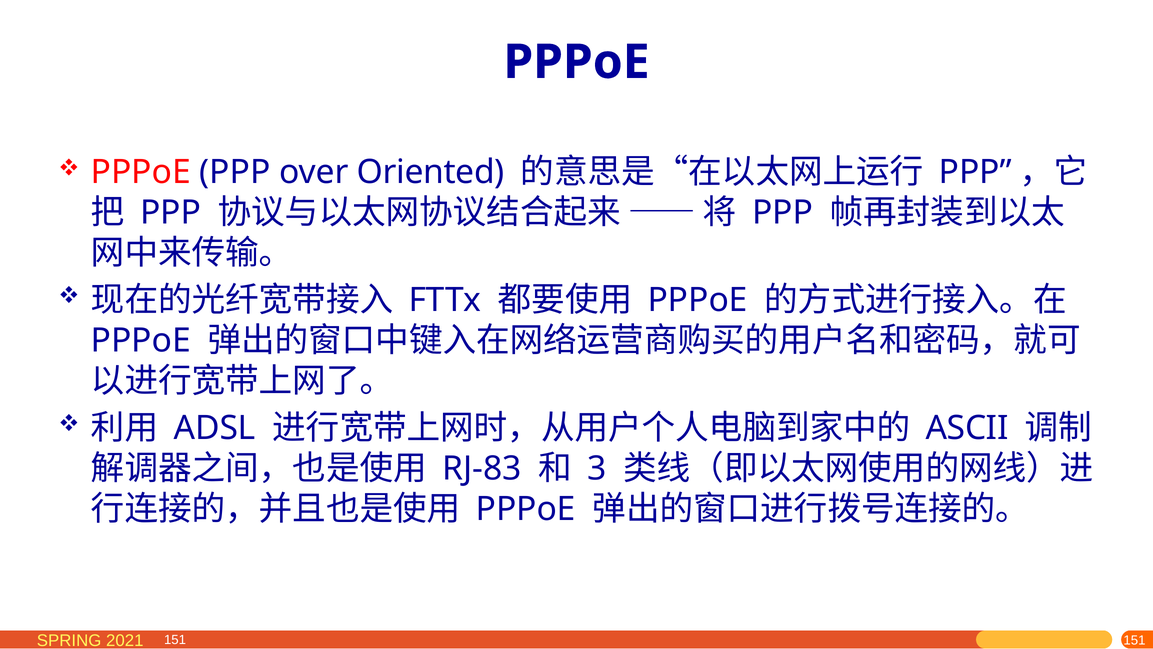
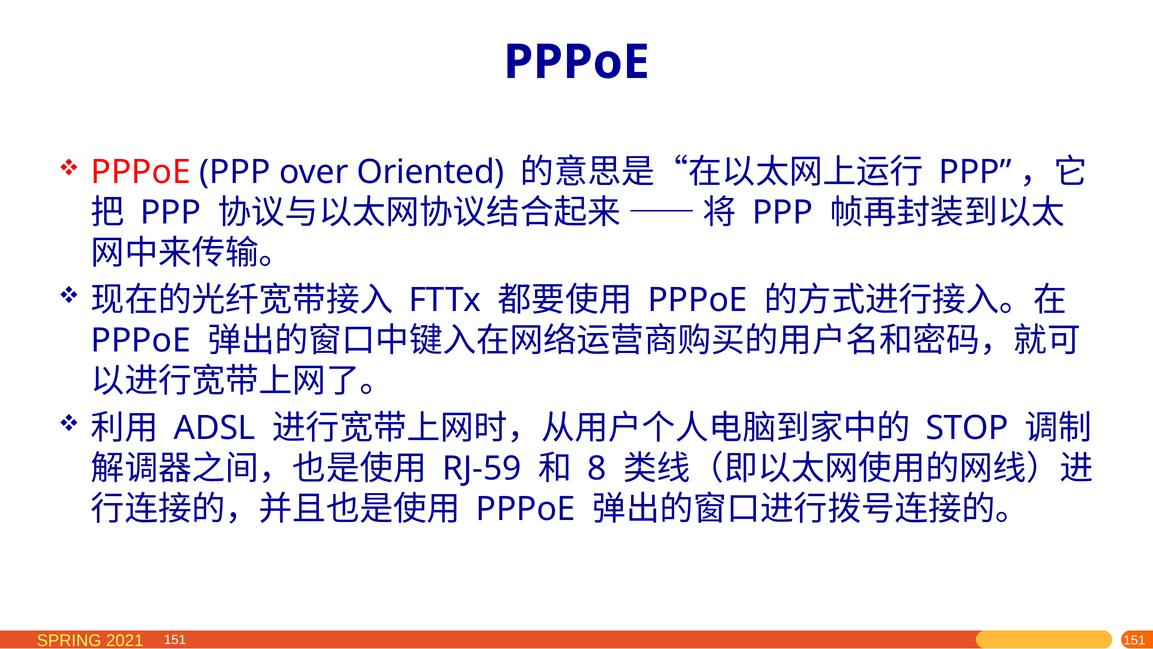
ASCII: ASCII -> STOP
RJ-83: RJ-83 -> RJ-59
3: 3 -> 8
